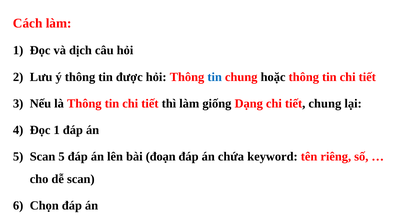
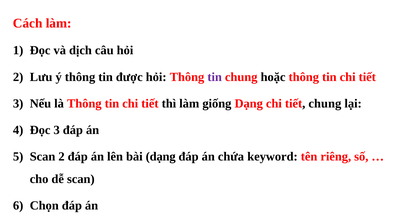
tin at (215, 77) colour: blue -> purple
Đọc 1: 1 -> 3
Scan 5: 5 -> 2
bài đoạn: đoạn -> dạng
